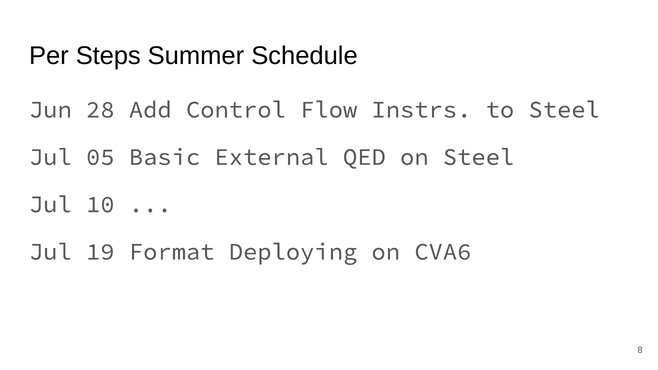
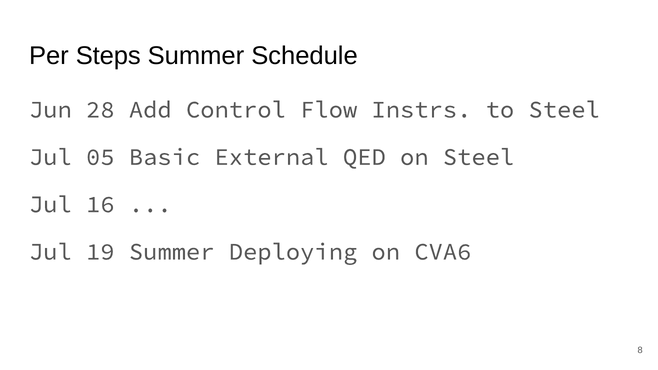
10: 10 -> 16
19 Format: Format -> Summer
